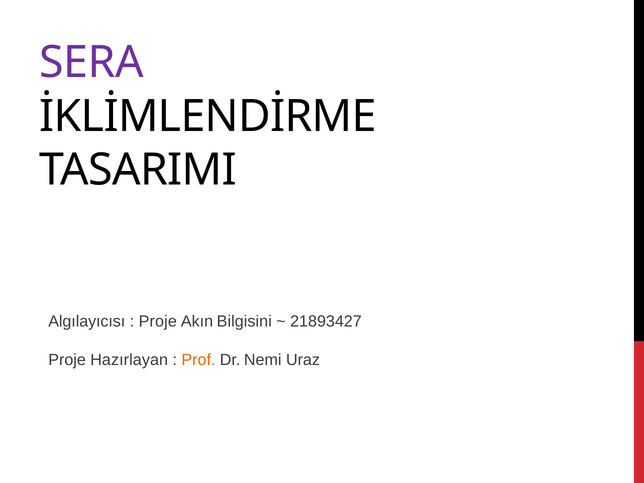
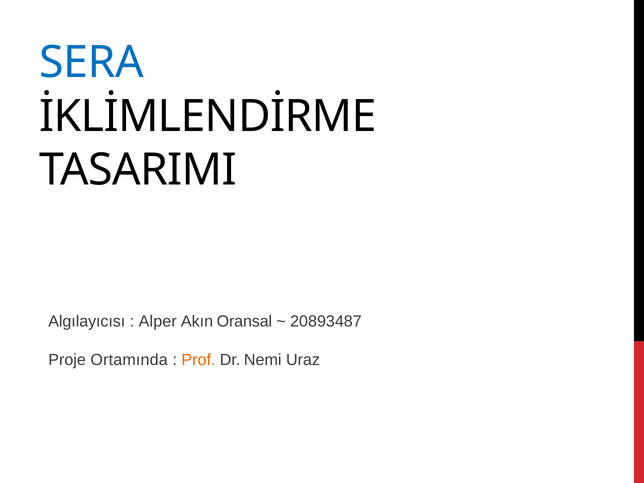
SERA colour: purple -> blue
Proje at (158, 321): Proje -> Alper
Bilgisini: Bilgisini -> Oransal
21893427: 21893427 -> 20893487
Hazırlayan: Hazırlayan -> Ortamında
